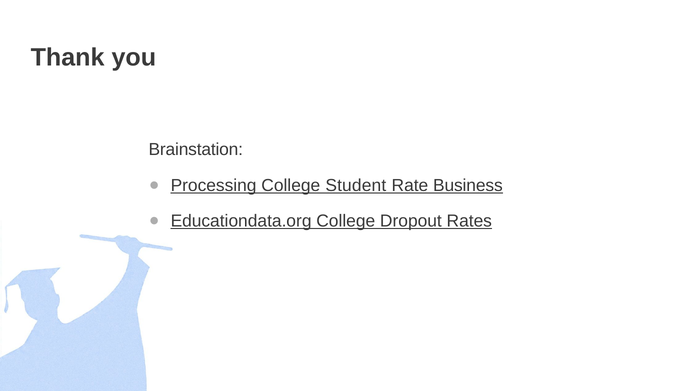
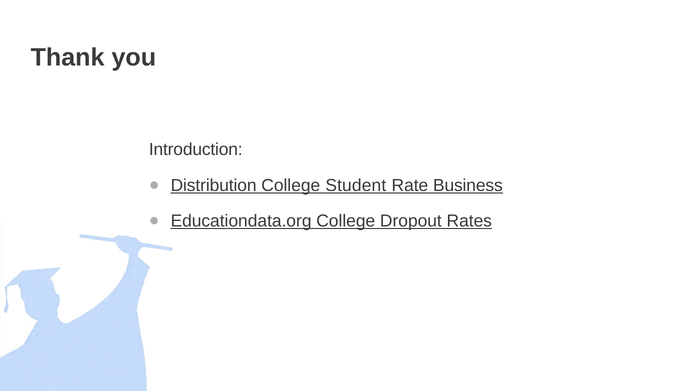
Brainstation: Brainstation -> Introduction
Processing: Processing -> Distribution
